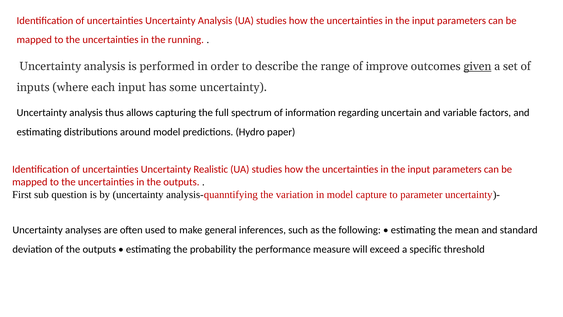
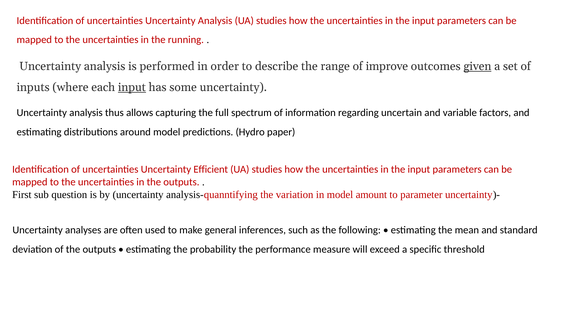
input at (132, 87) underline: none -> present
Realistic: Realistic -> Efficient
capture: capture -> amount
